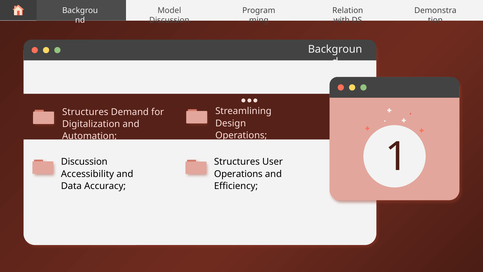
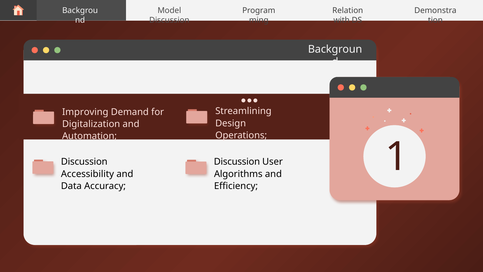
Structures at (85, 112): Structures -> Improving
Structures at (237, 162): Structures -> Discussion
Operations at (238, 174): Operations -> Algorithms
